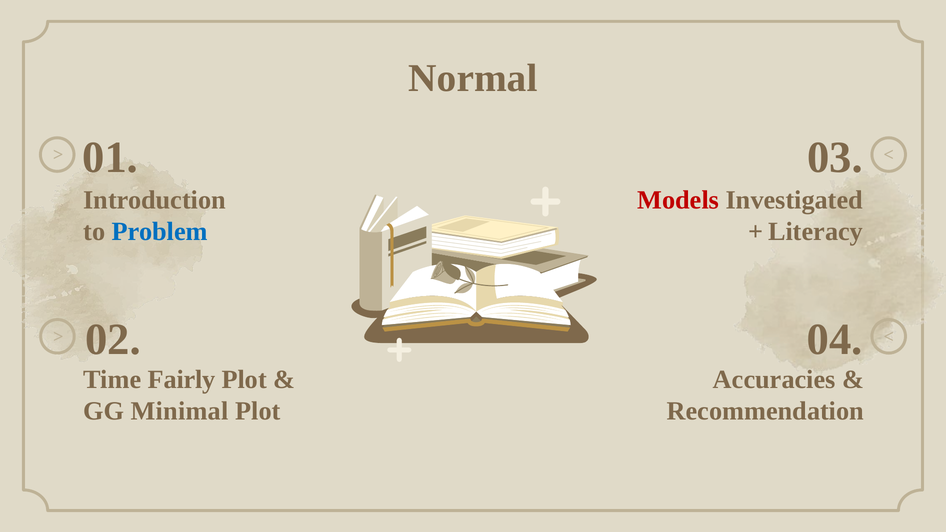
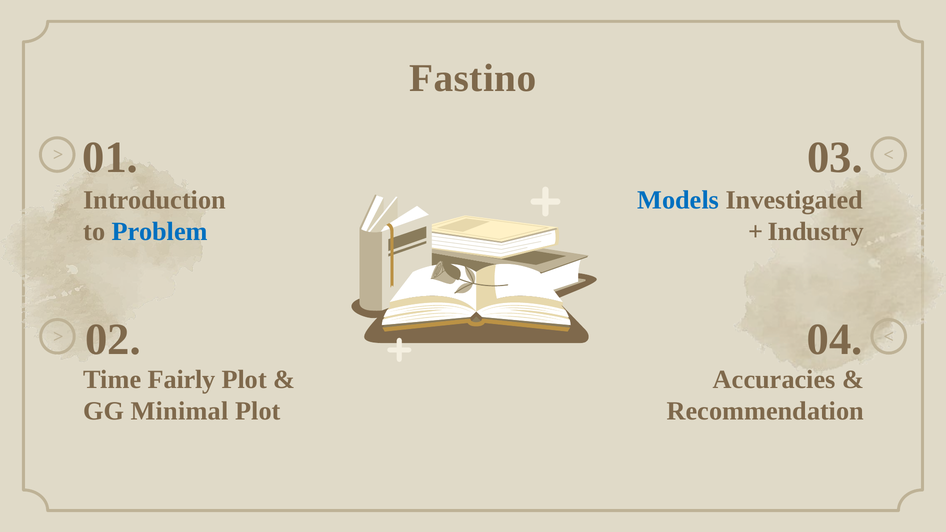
Normal: Normal -> Fastino
Models colour: red -> blue
Literacy: Literacy -> Industry
